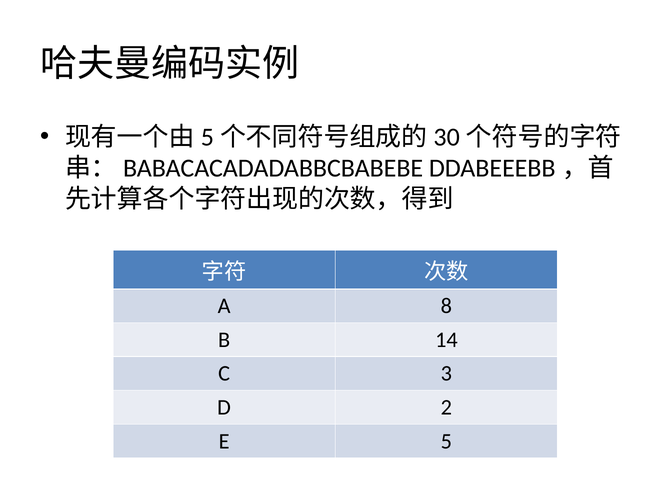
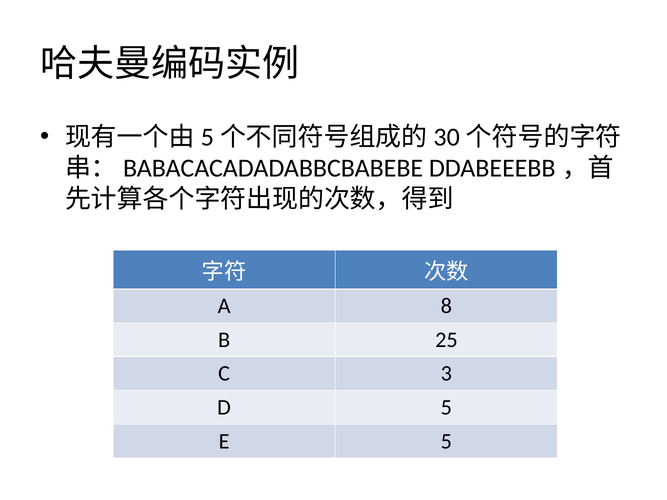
14: 14 -> 25
D 2: 2 -> 5
